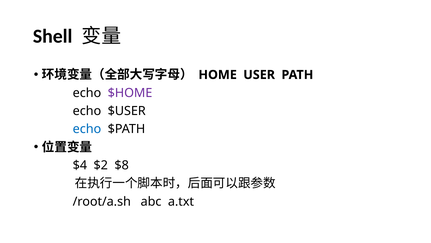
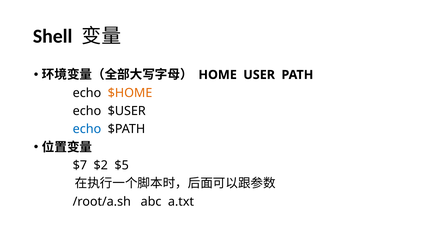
$HOME colour: purple -> orange
$4: $4 -> $7
$8: $8 -> $5
